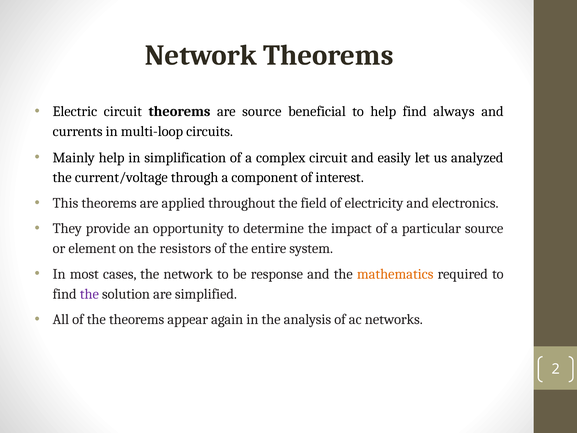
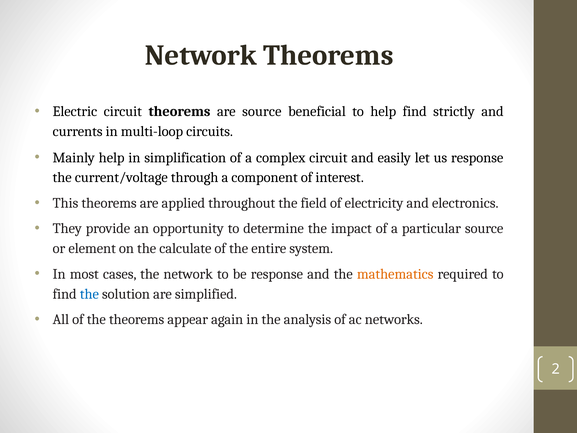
always: always -> strictly
us analyzed: analyzed -> response
resistors: resistors -> calculate
the at (89, 294) colour: purple -> blue
